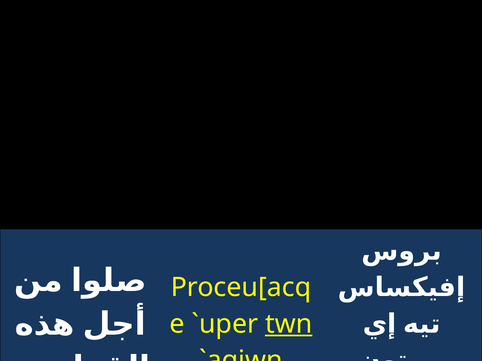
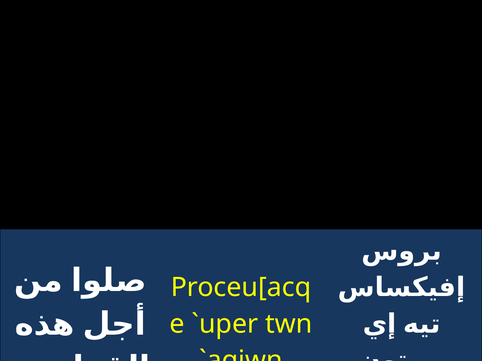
twn underline: present -> none
